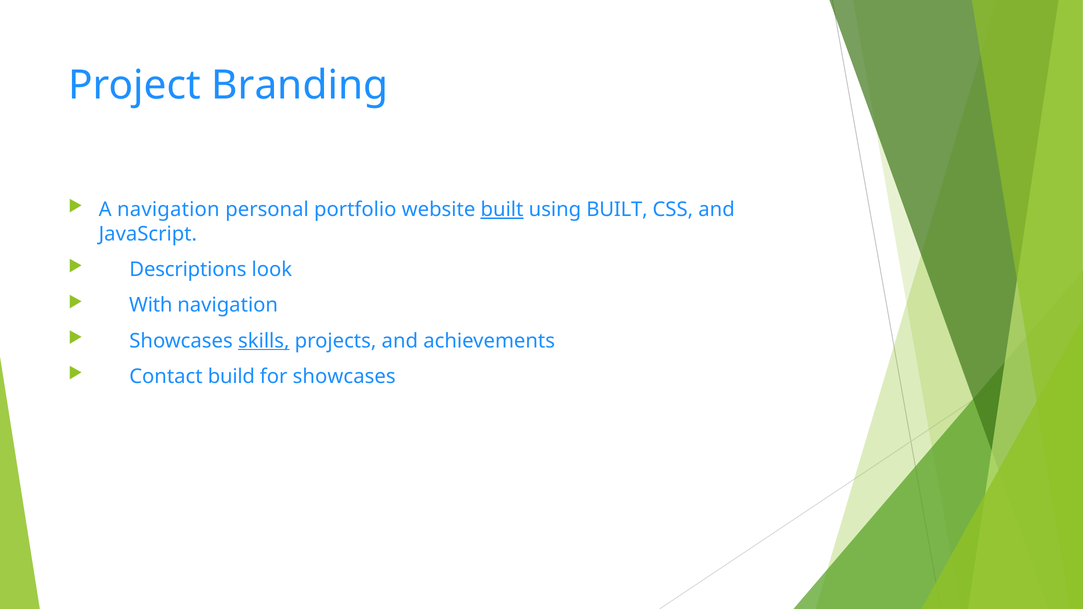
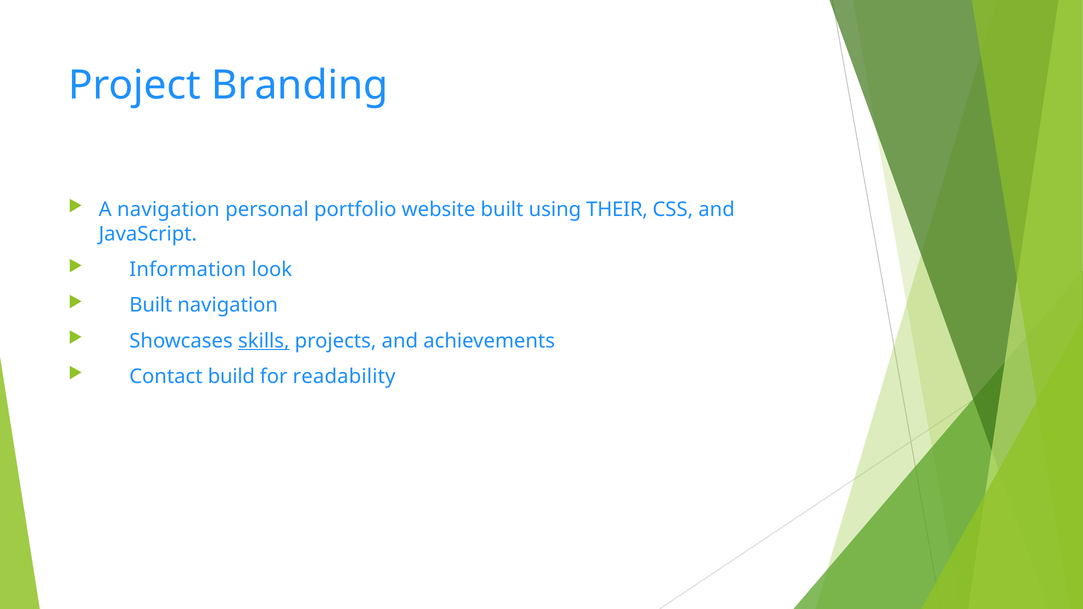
built at (502, 210) underline: present -> none
using BUILT: BUILT -> THEIR
Descriptions: Descriptions -> Information
With at (151, 305): With -> Built
for showcases: showcases -> readability
